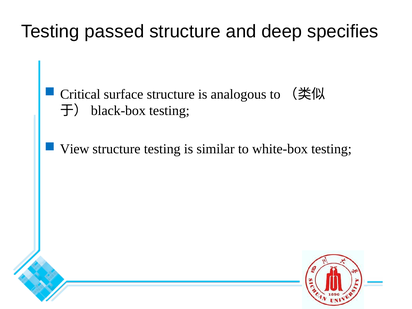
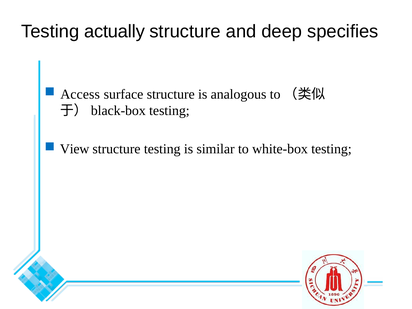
passed: passed -> actually
Critical: Critical -> Access
